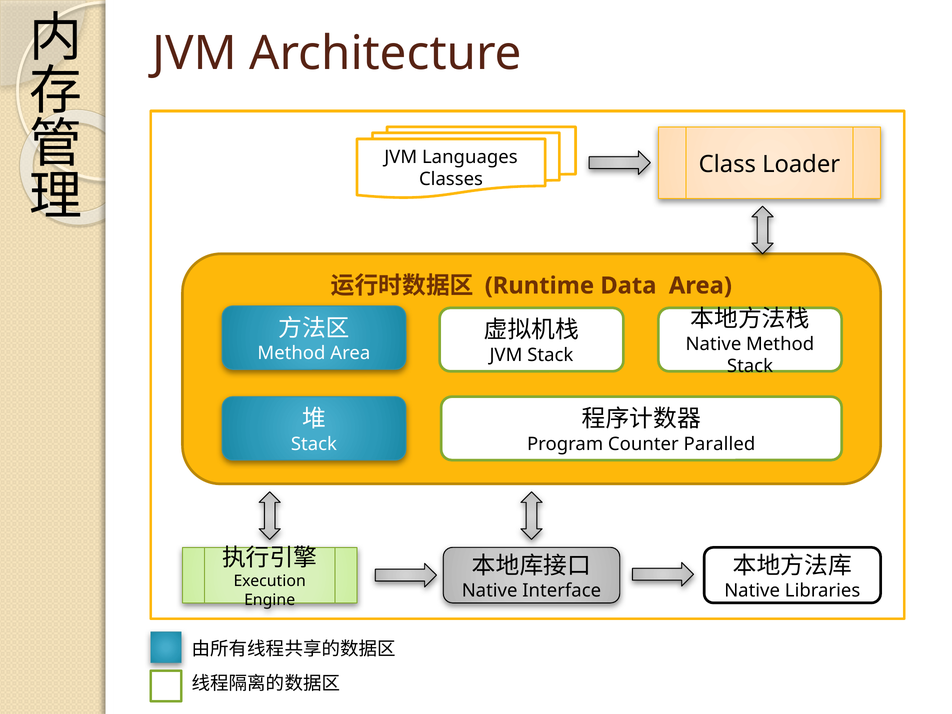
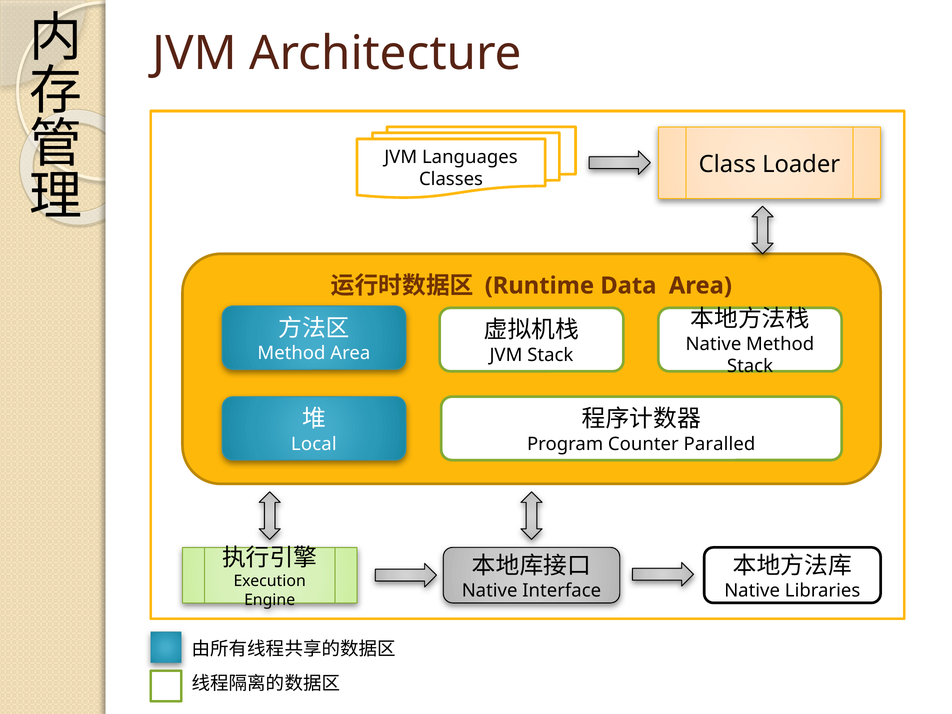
Stack at (314, 444): Stack -> Local
